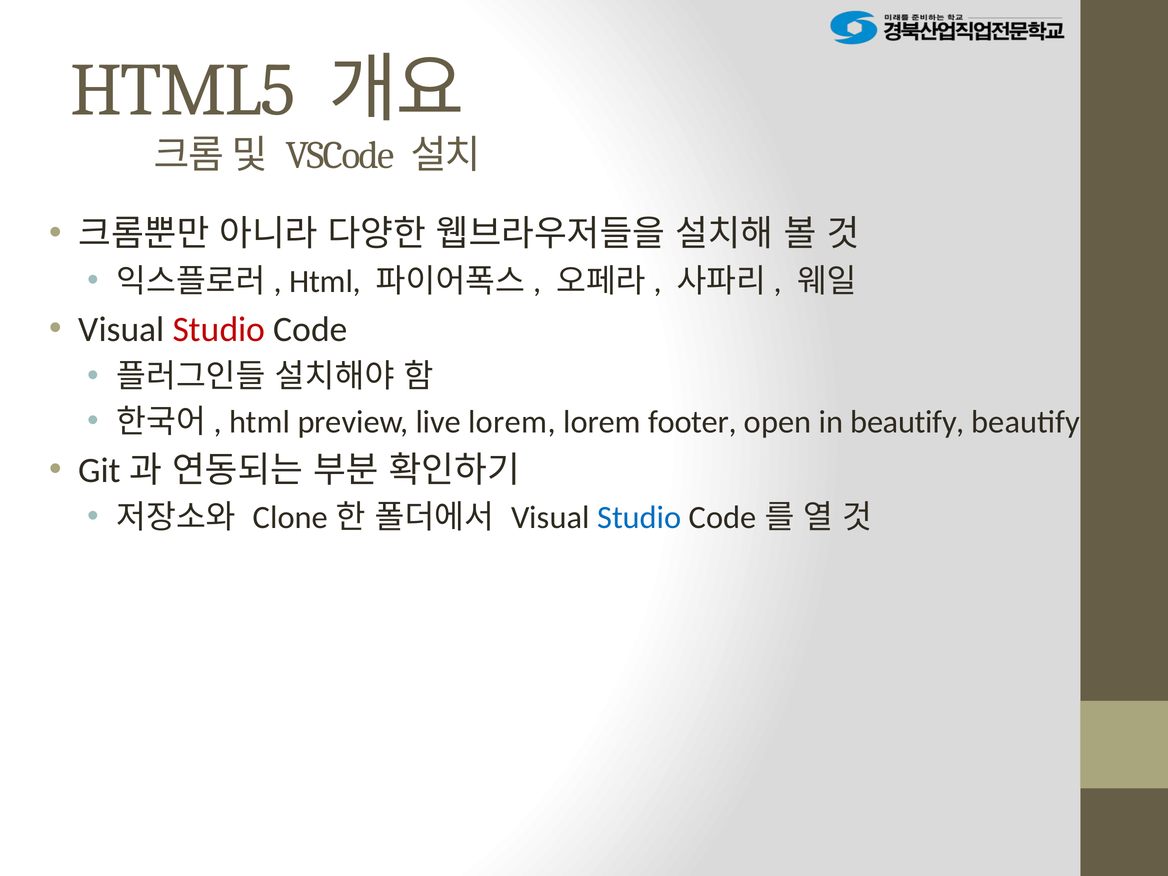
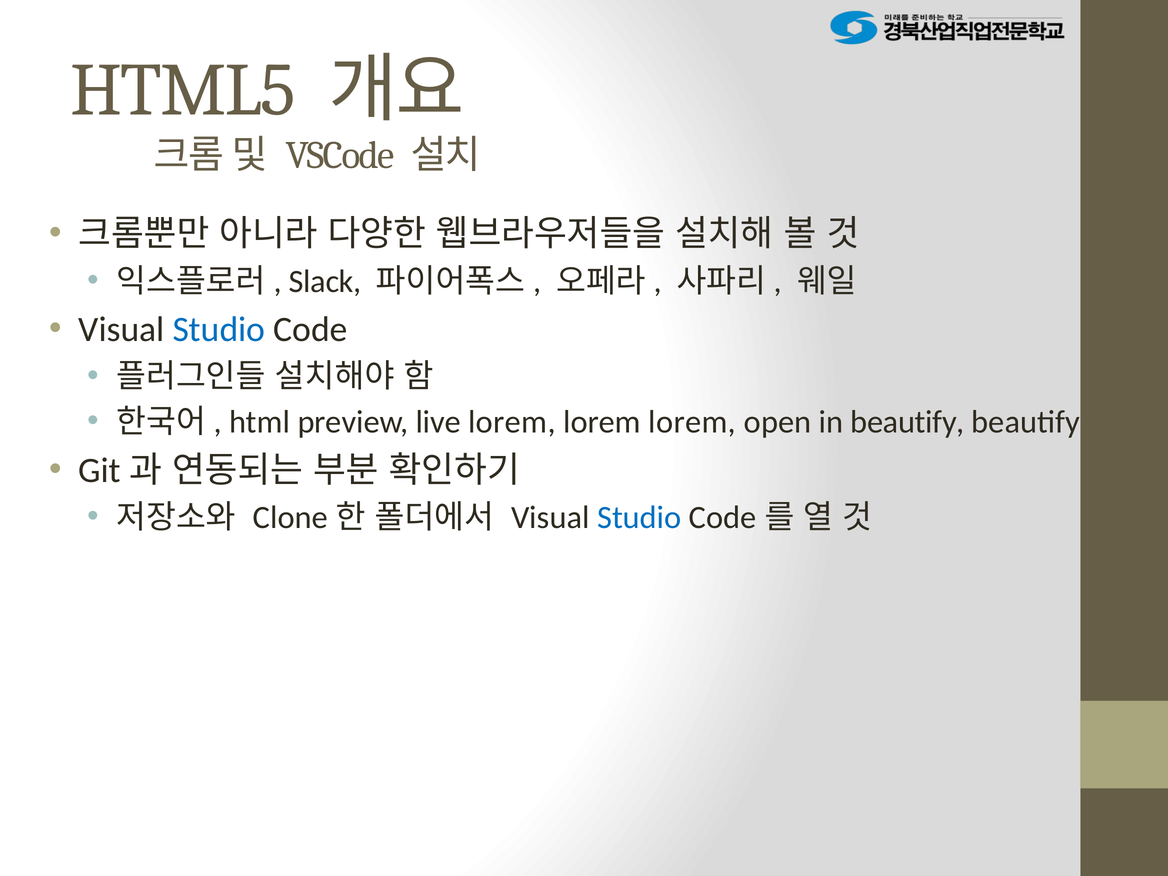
Html at (325, 281): Html -> Slack
Studio at (219, 330) colour: red -> blue
footer at (693, 422): footer -> lorem
